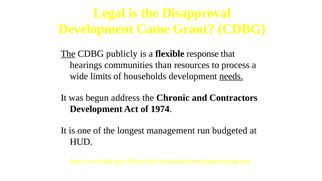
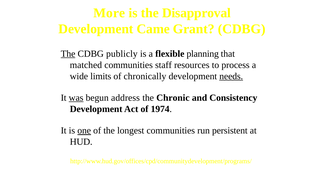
Legal: Legal -> More
response: response -> planning
hearings: hearings -> matched
than: than -> staff
households: households -> chronically
was underline: none -> present
Contractors: Contractors -> Consistency
one underline: none -> present
longest management: management -> communities
budgeted: budgeted -> persistent
